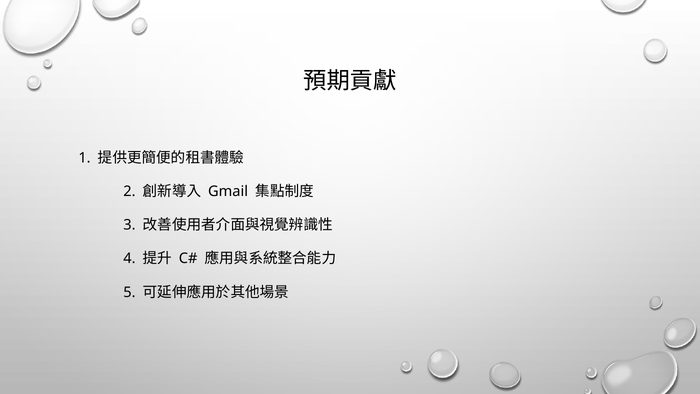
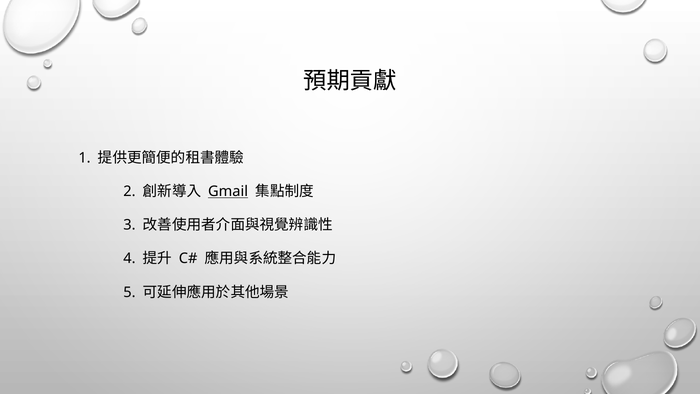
Gmail underline: none -> present
